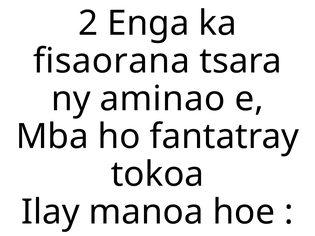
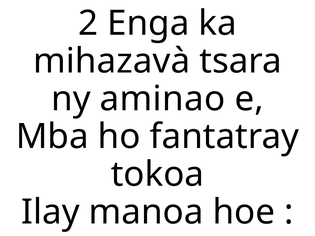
fisaorana: fisaorana -> mihazavà
